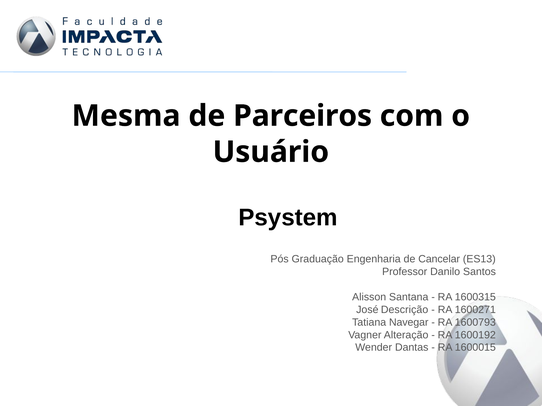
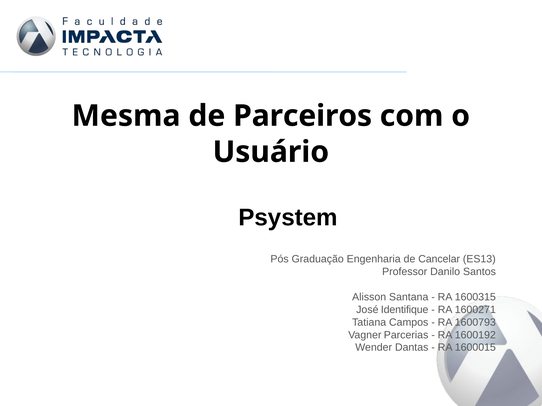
Descrição: Descrição -> Identifique
Navegar: Navegar -> Campos
Alteração: Alteração -> Parcerias
